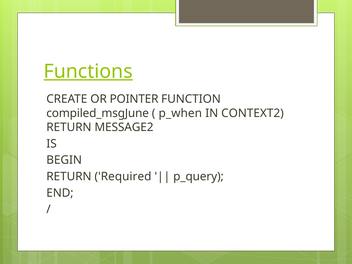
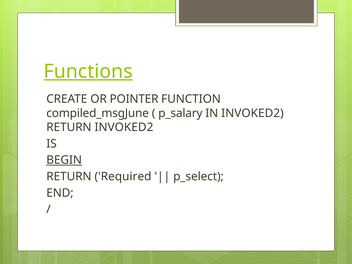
p_when: p_when -> p_salary
IN CONTEXT2: CONTEXT2 -> INVOKED2
RETURN MESSAGE2: MESSAGE2 -> INVOKED2
BEGIN underline: none -> present
p_query: p_query -> p_select
